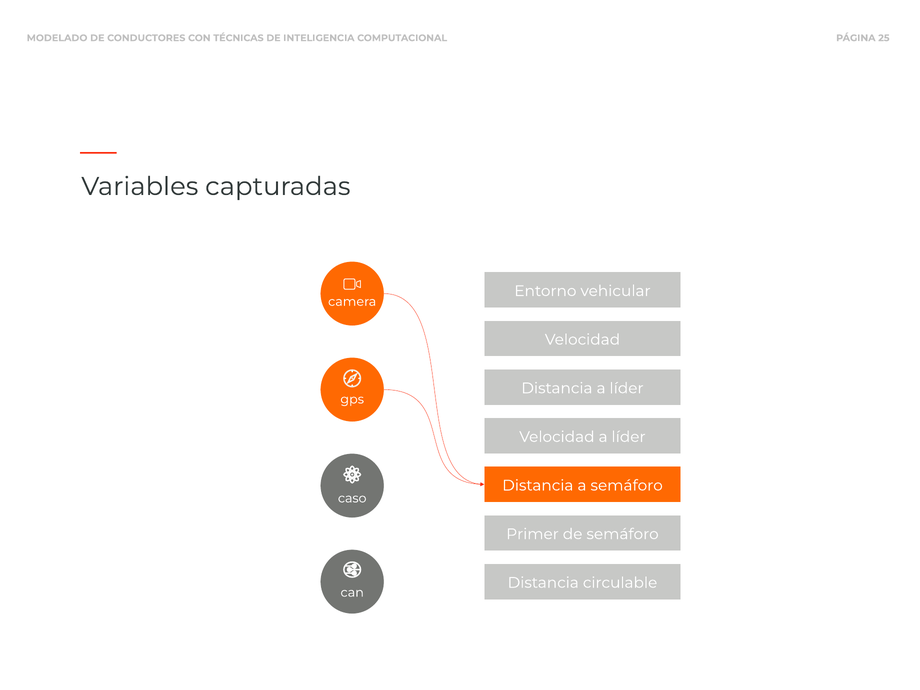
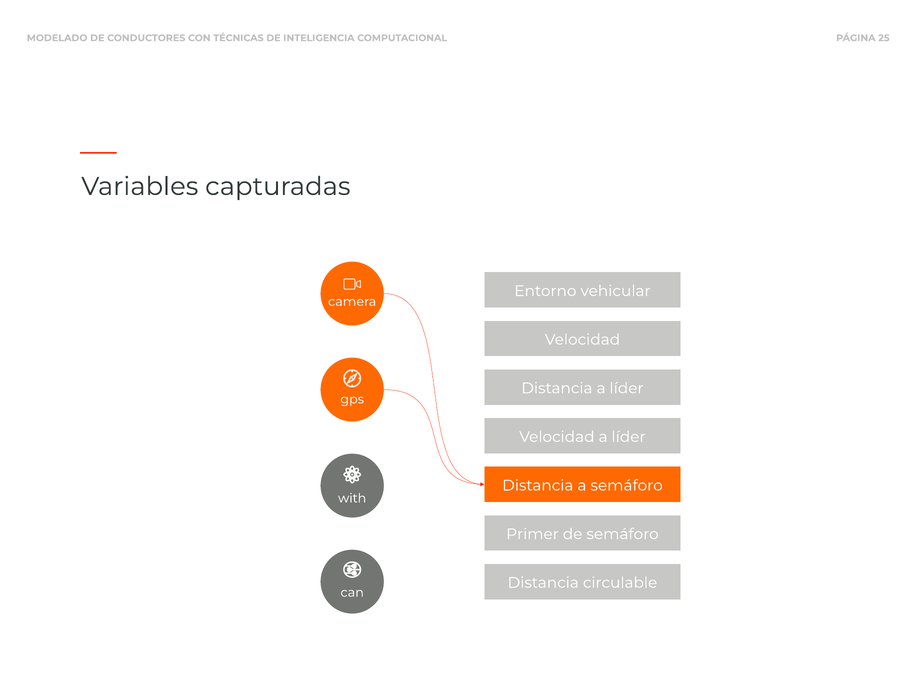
caso: caso -> with
